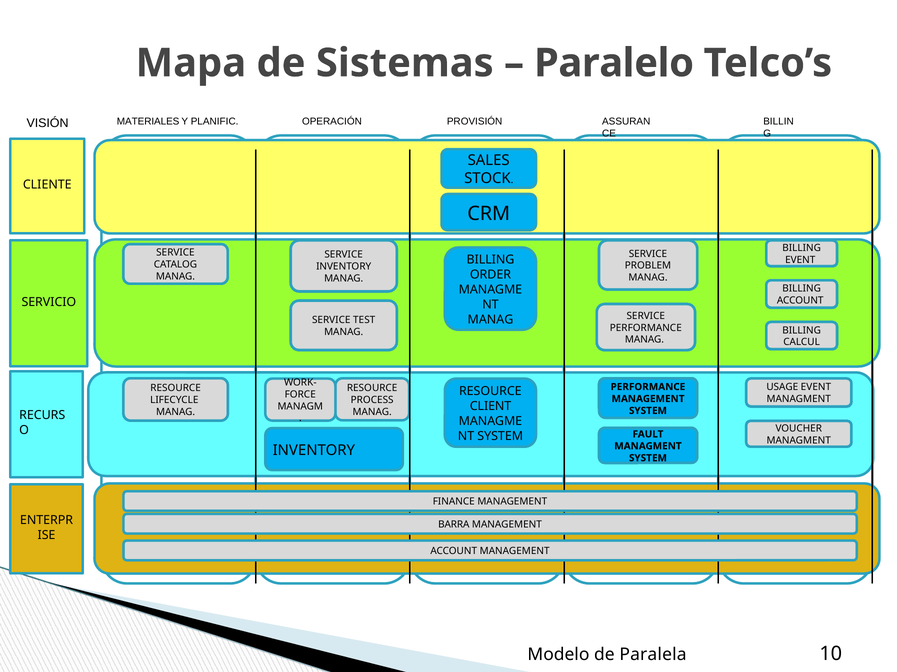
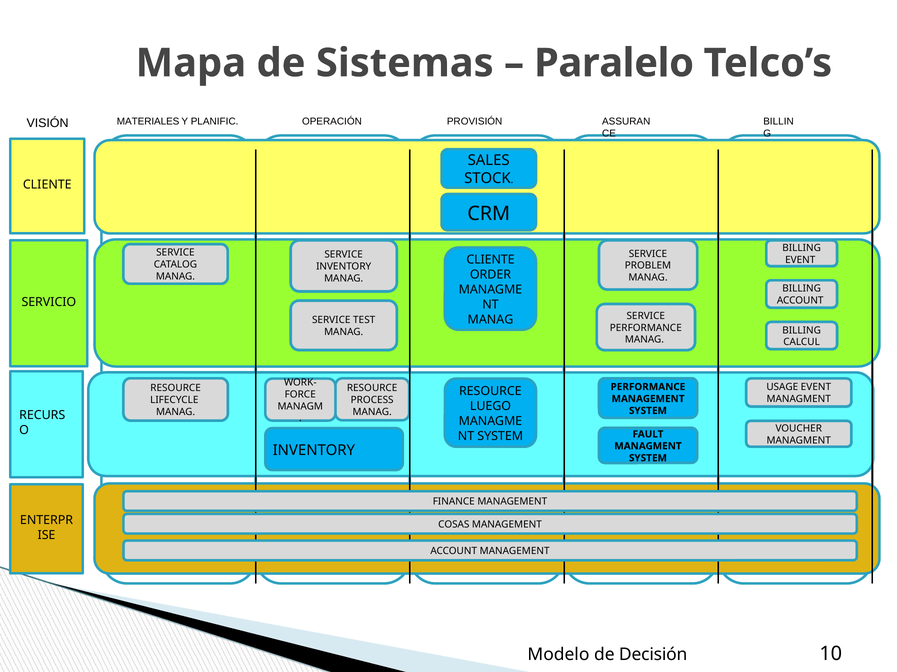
BILLING at (490, 260): BILLING -> CLIENTE
CLIENT: CLIENT -> LUEGO
BARRA: BARRA -> COSAS
Paralela: Paralela -> Decisión
